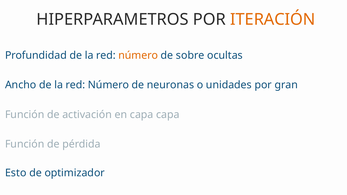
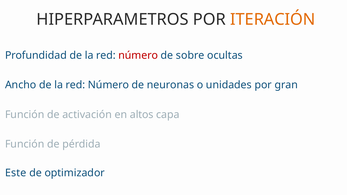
número at (138, 55) colour: orange -> red
en capa: capa -> altos
Esto: Esto -> Este
